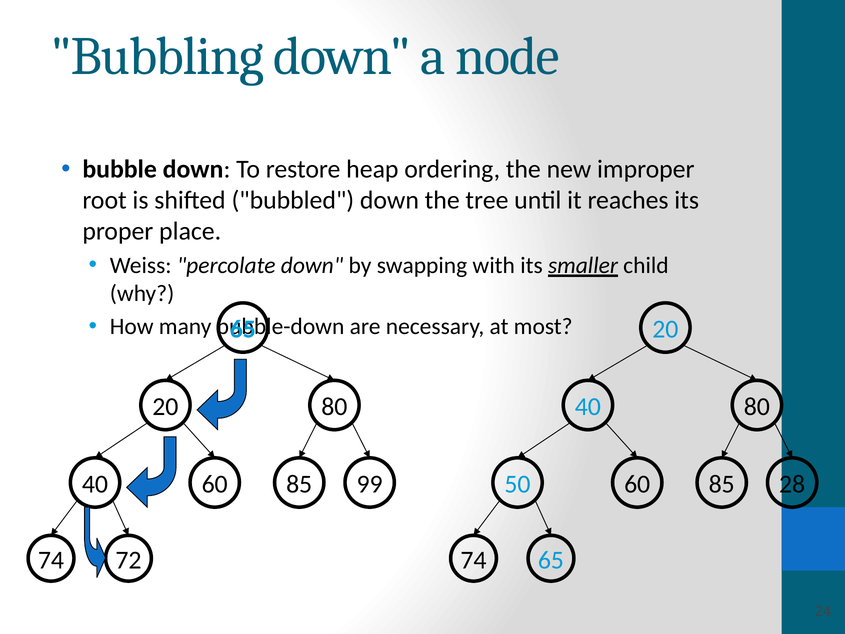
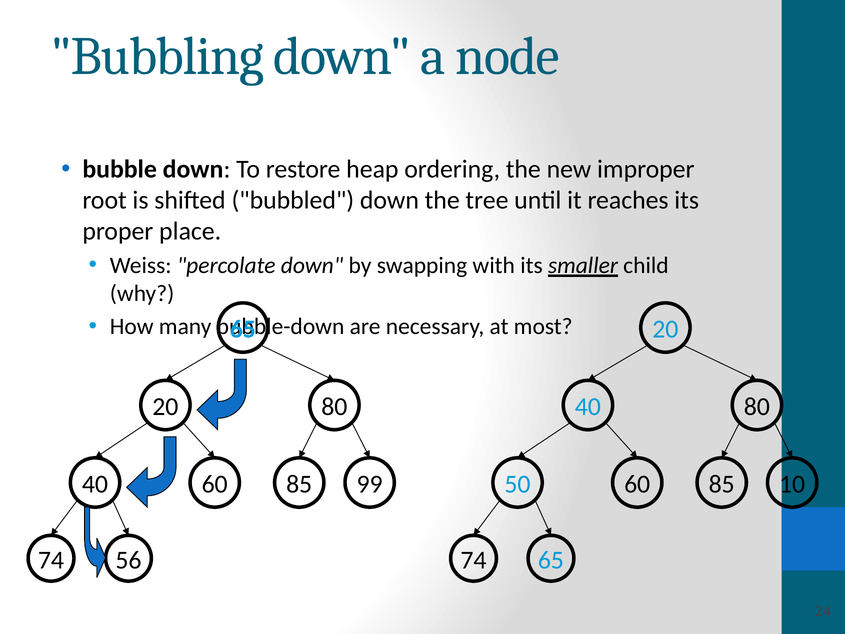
28: 28 -> 10
72: 72 -> 56
